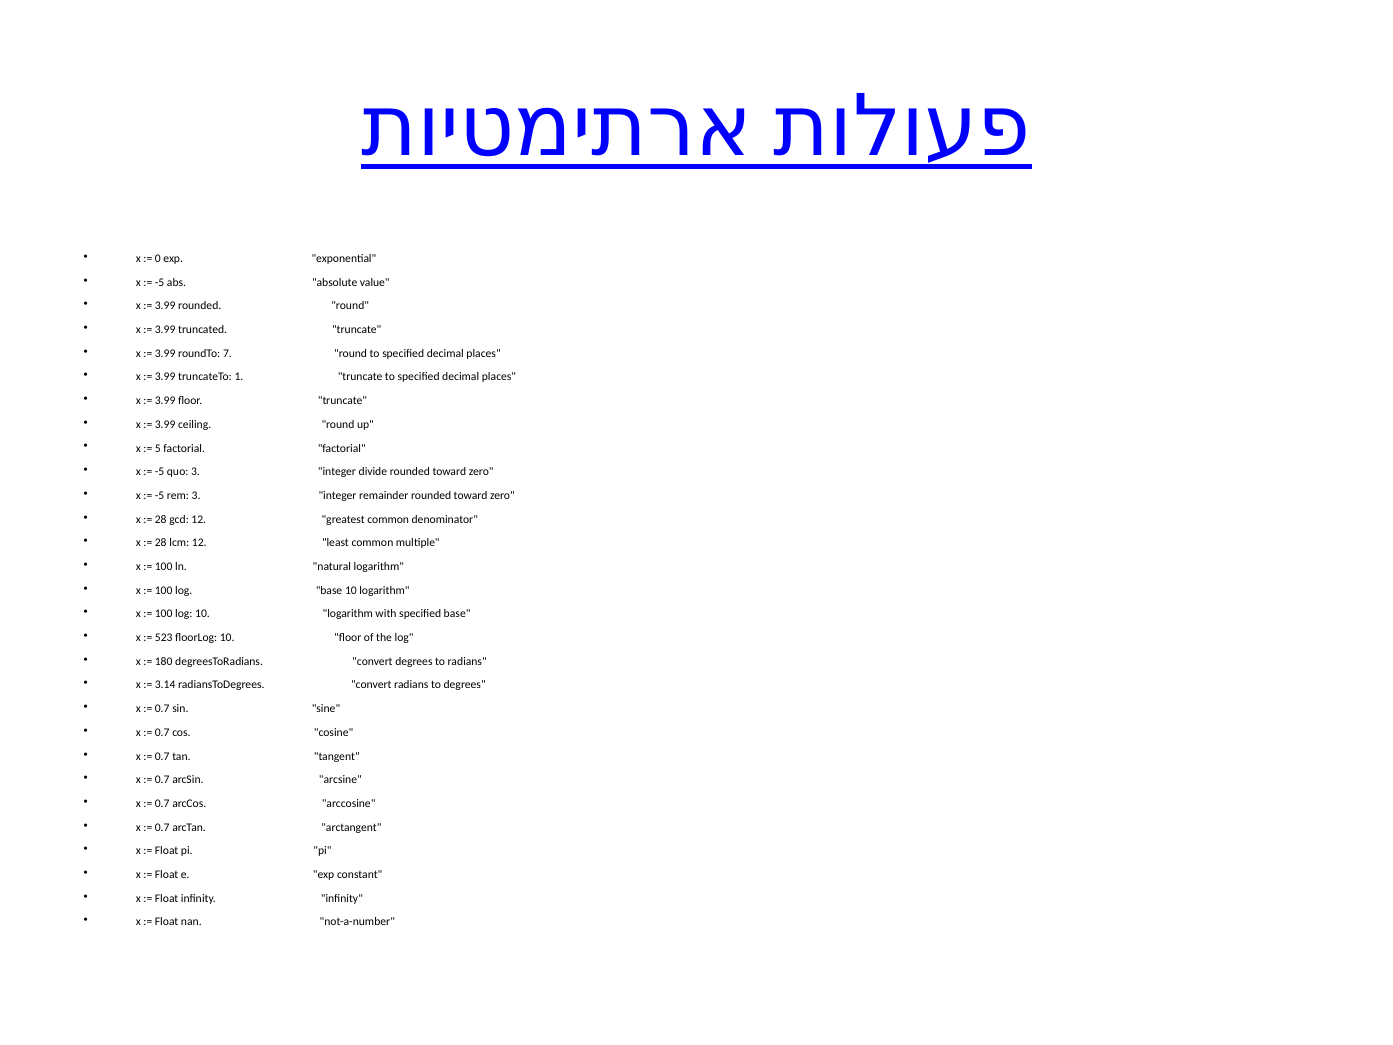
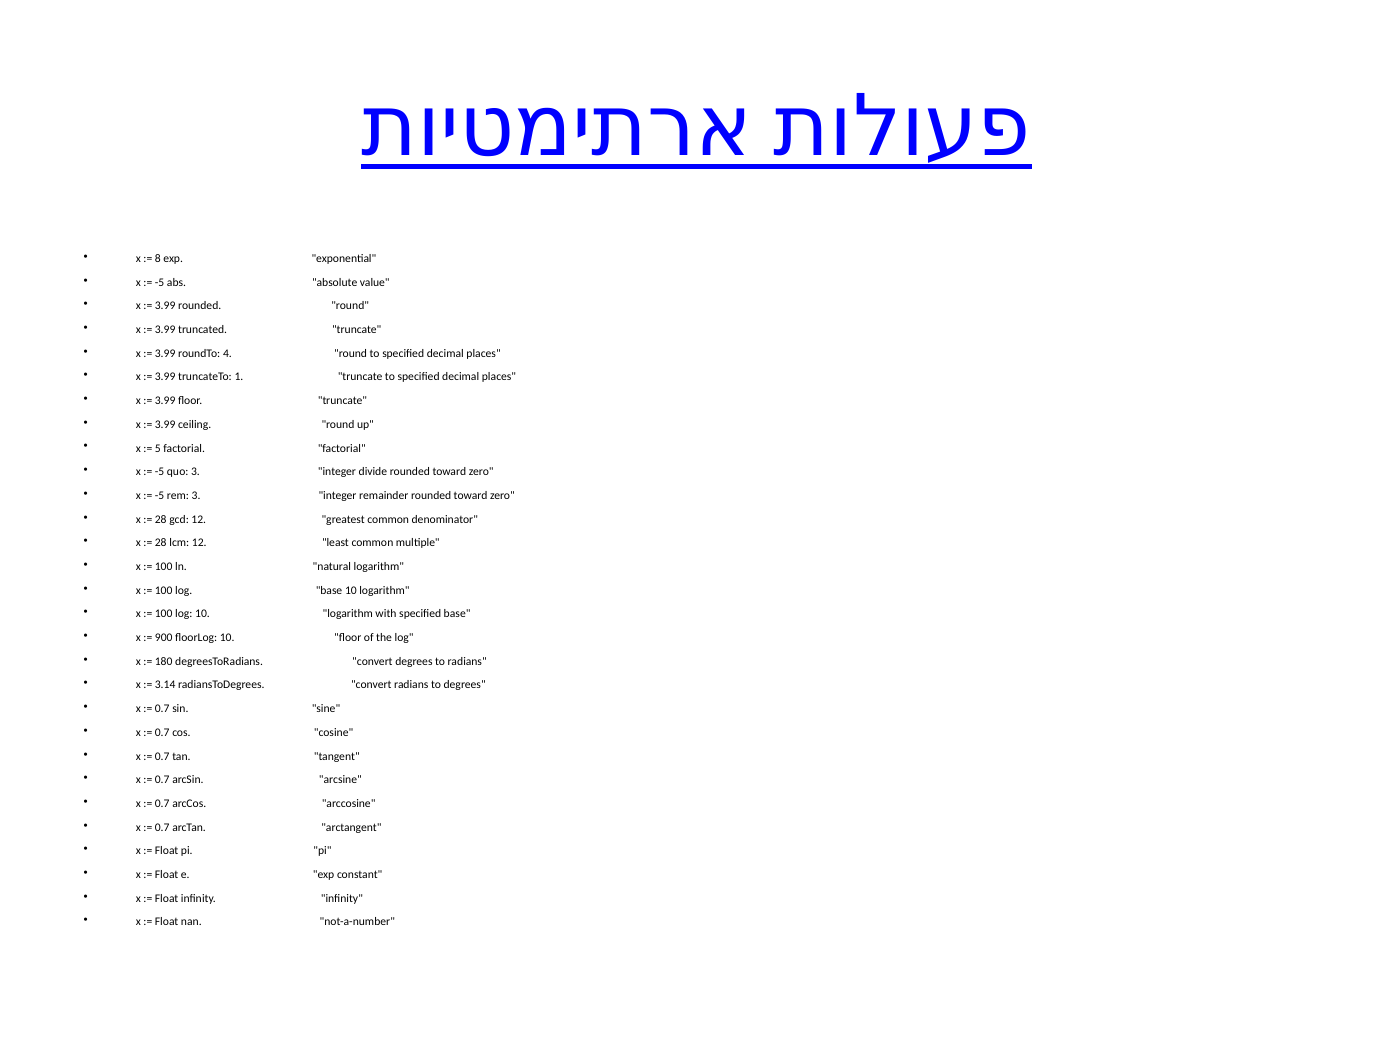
0: 0 -> 8
7: 7 -> 4
523: 523 -> 900
